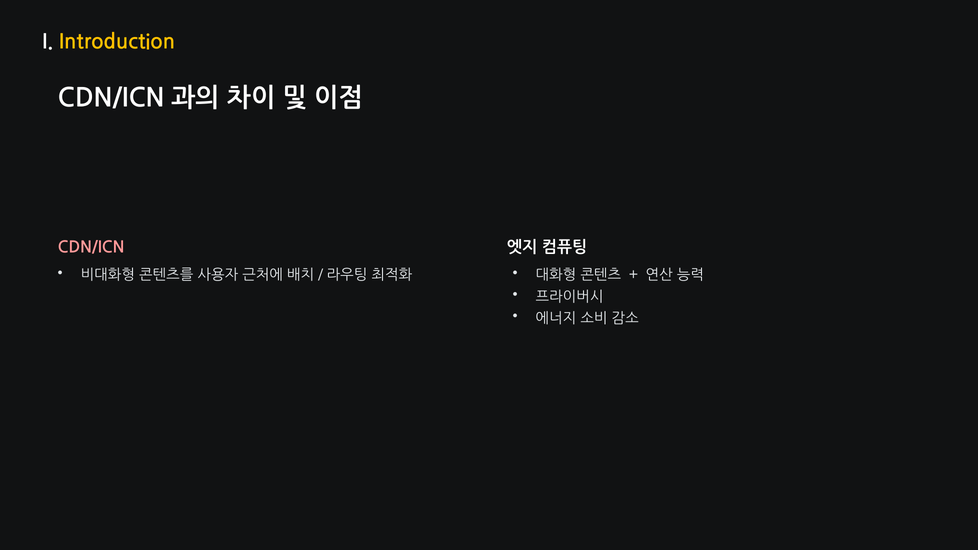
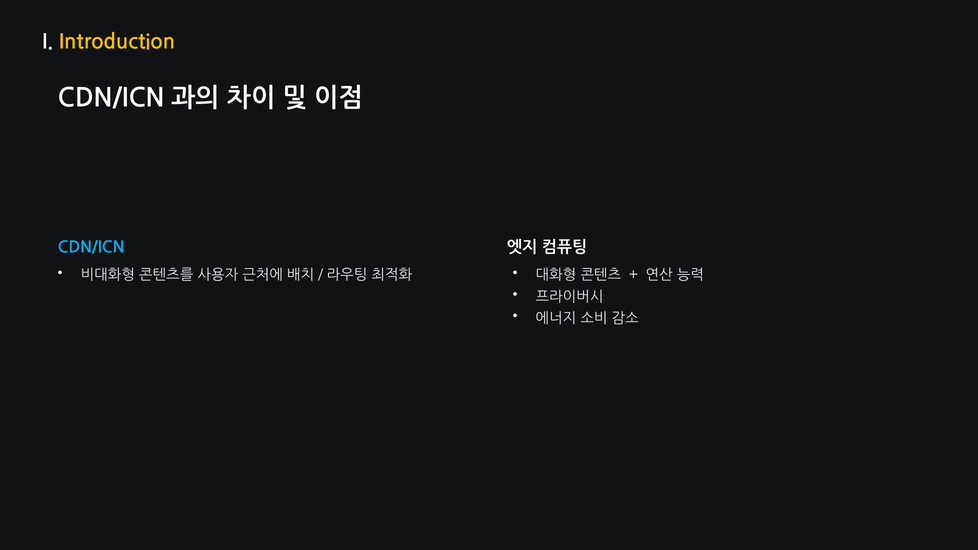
CDN/ICN colour: pink -> light blue
